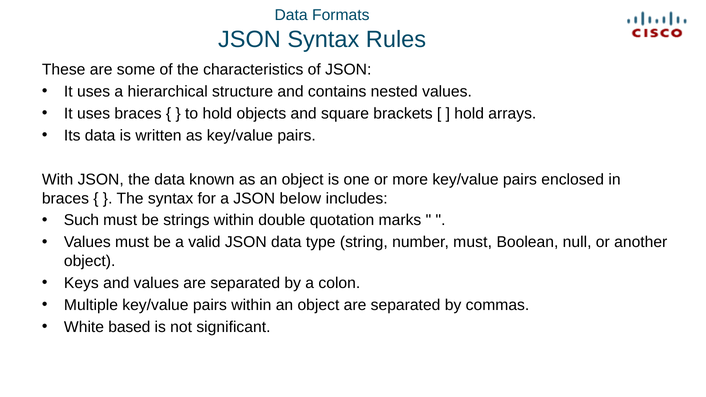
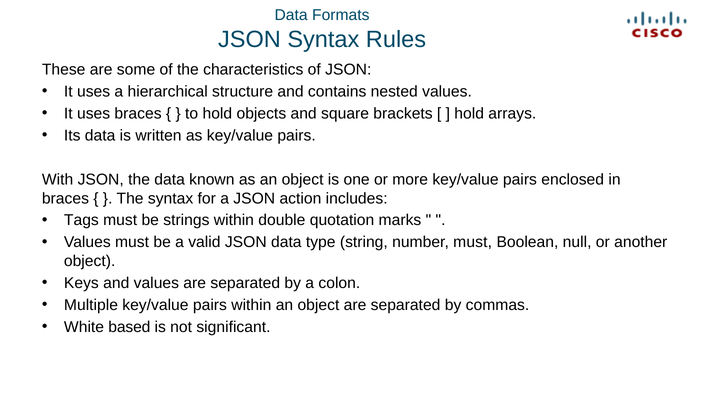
below: below -> action
Such: Such -> Tags
